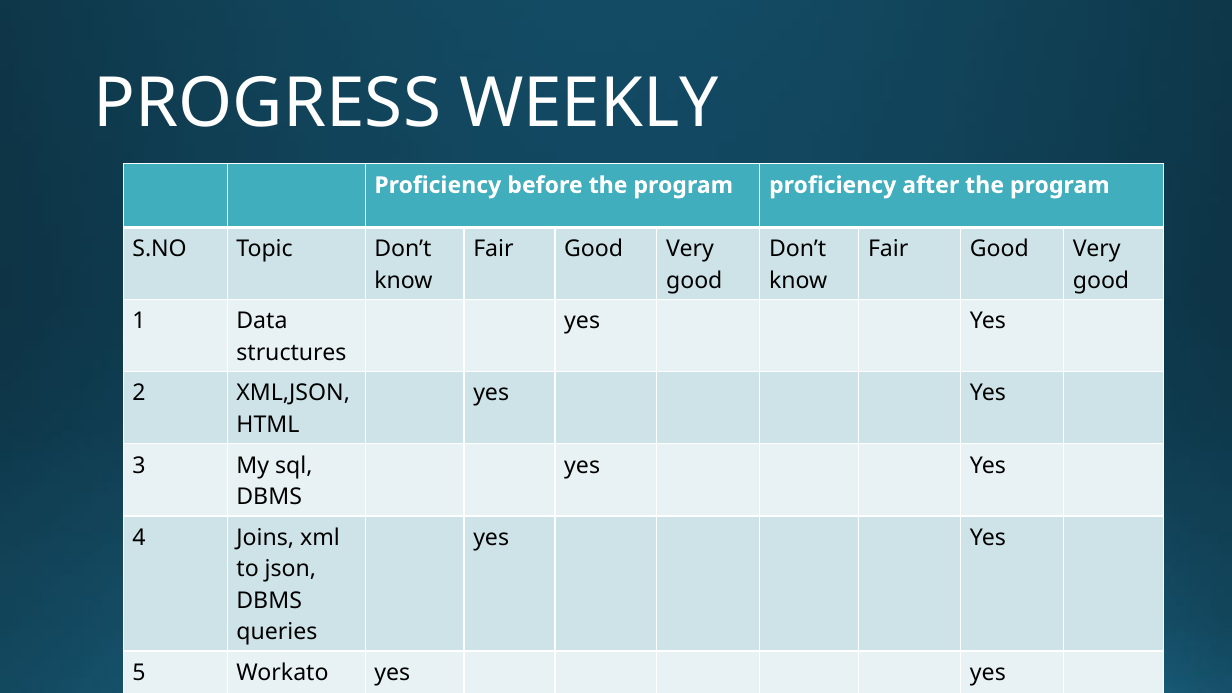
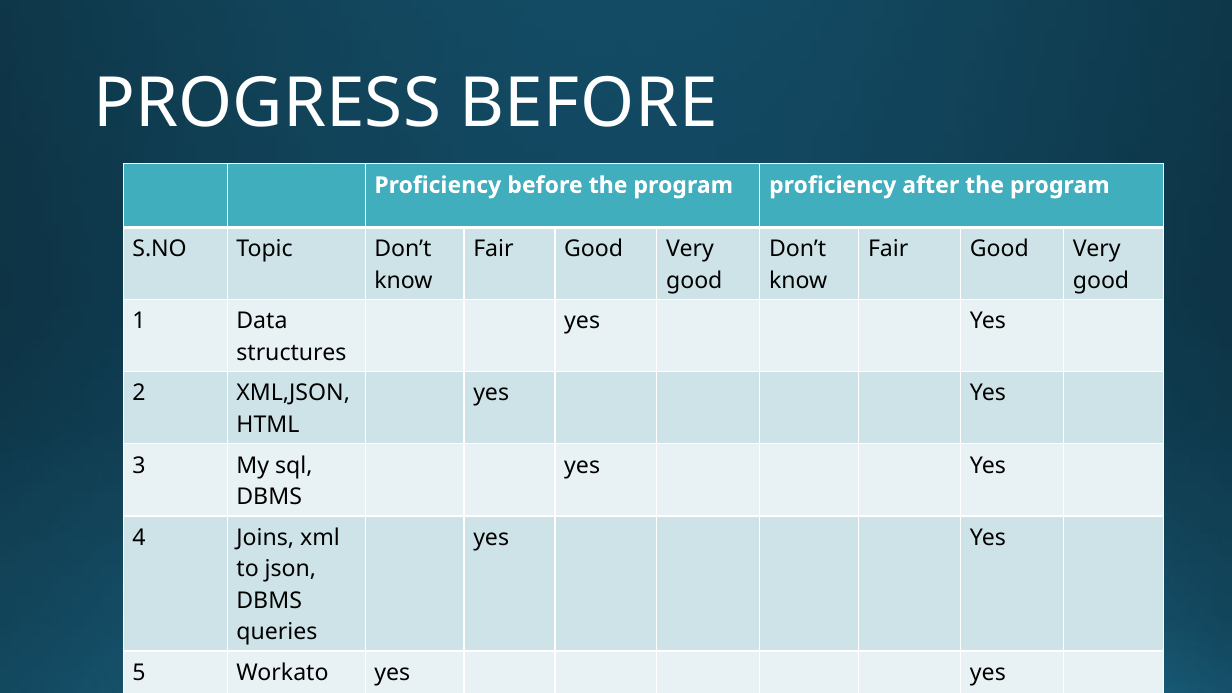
PROGRESS WEEKLY: WEEKLY -> BEFORE
